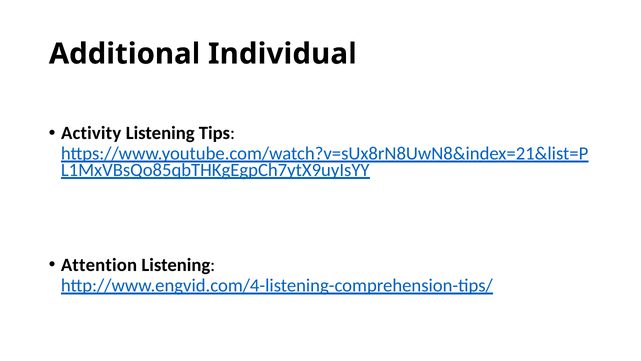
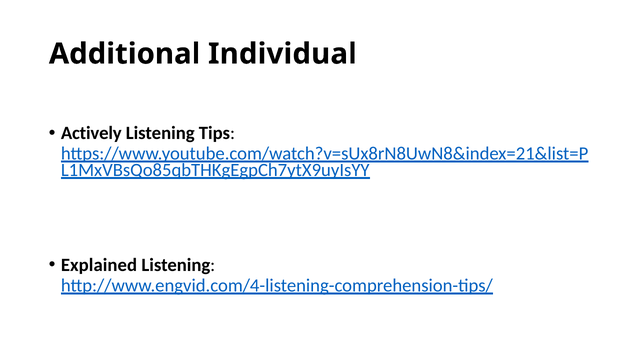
Activity: Activity -> Actively
Attention: Attention -> Explained
